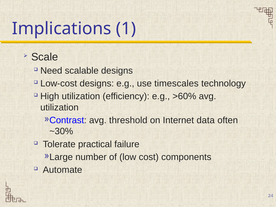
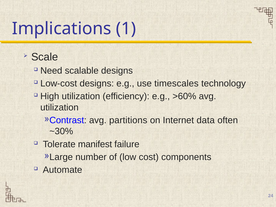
threshold: threshold -> partitions
practical: practical -> manifest
